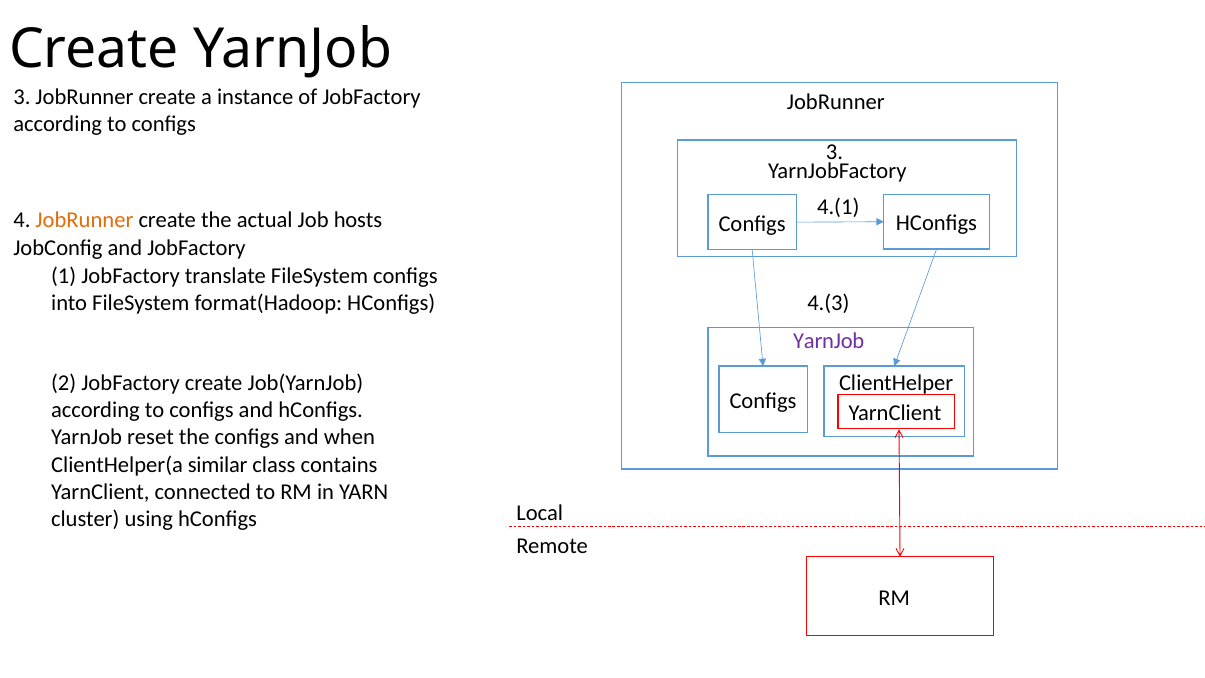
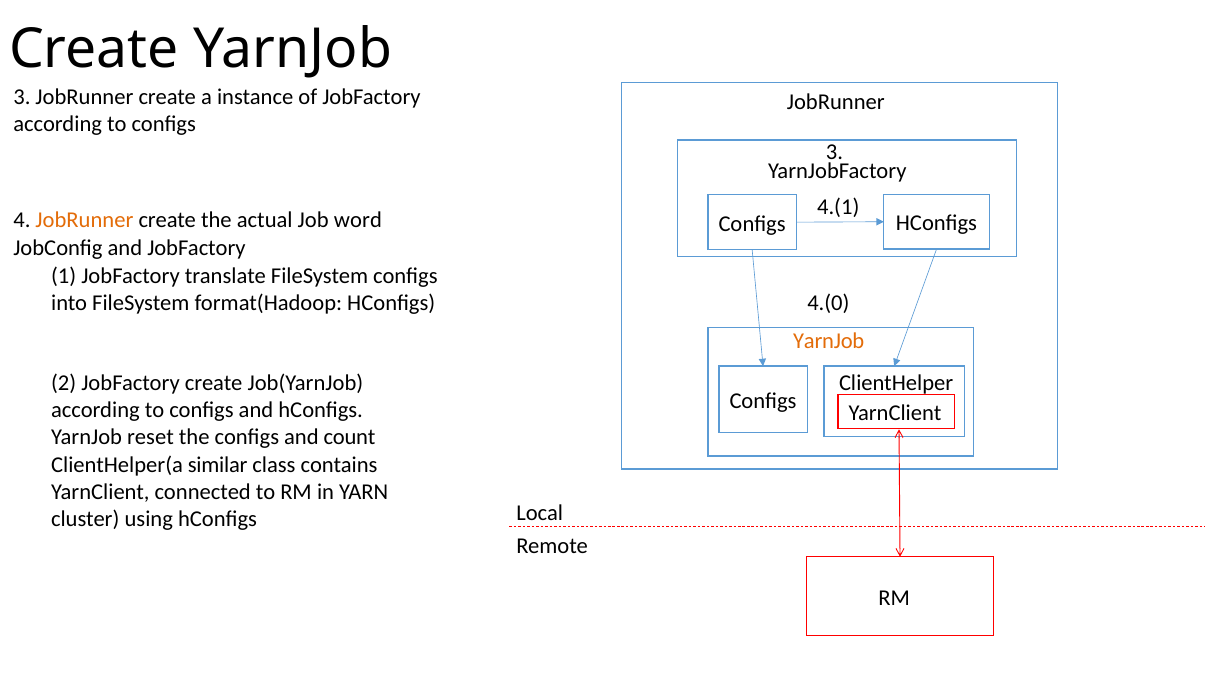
hosts: hosts -> word
4.(3: 4.(3 -> 4.(0
YarnJob at (829, 341) colour: purple -> orange
when: when -> count
